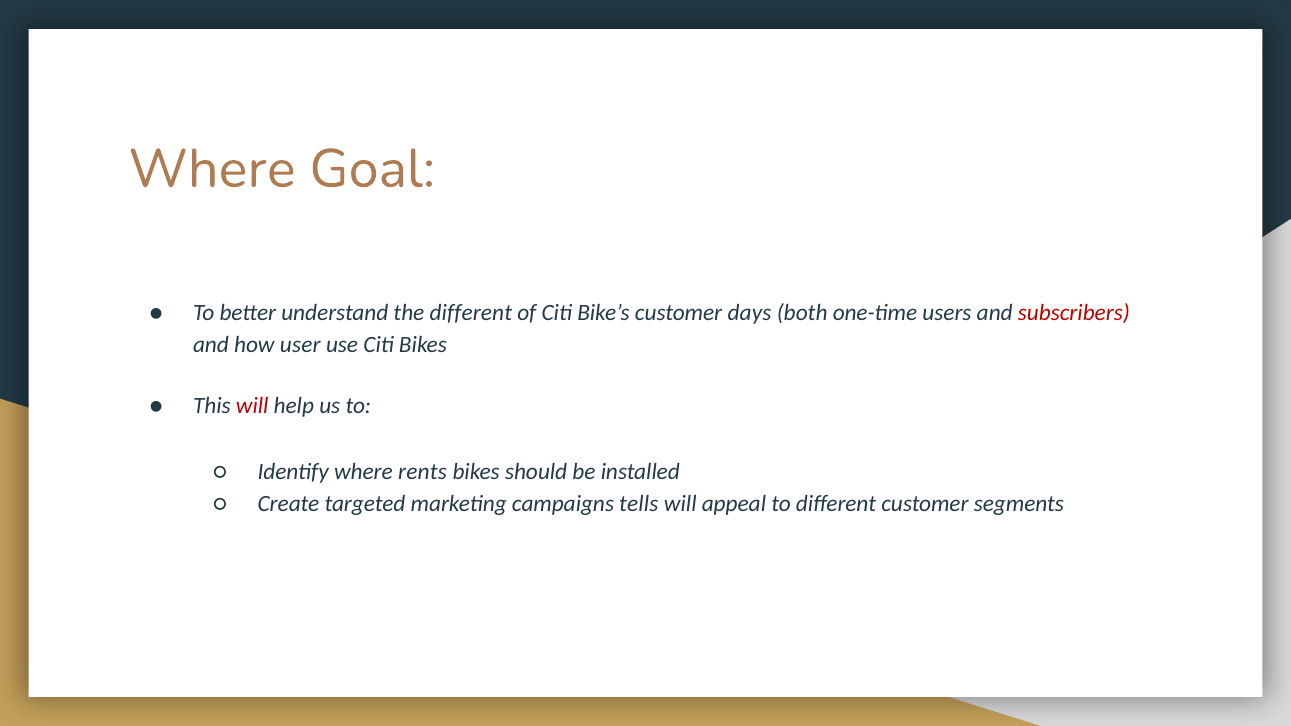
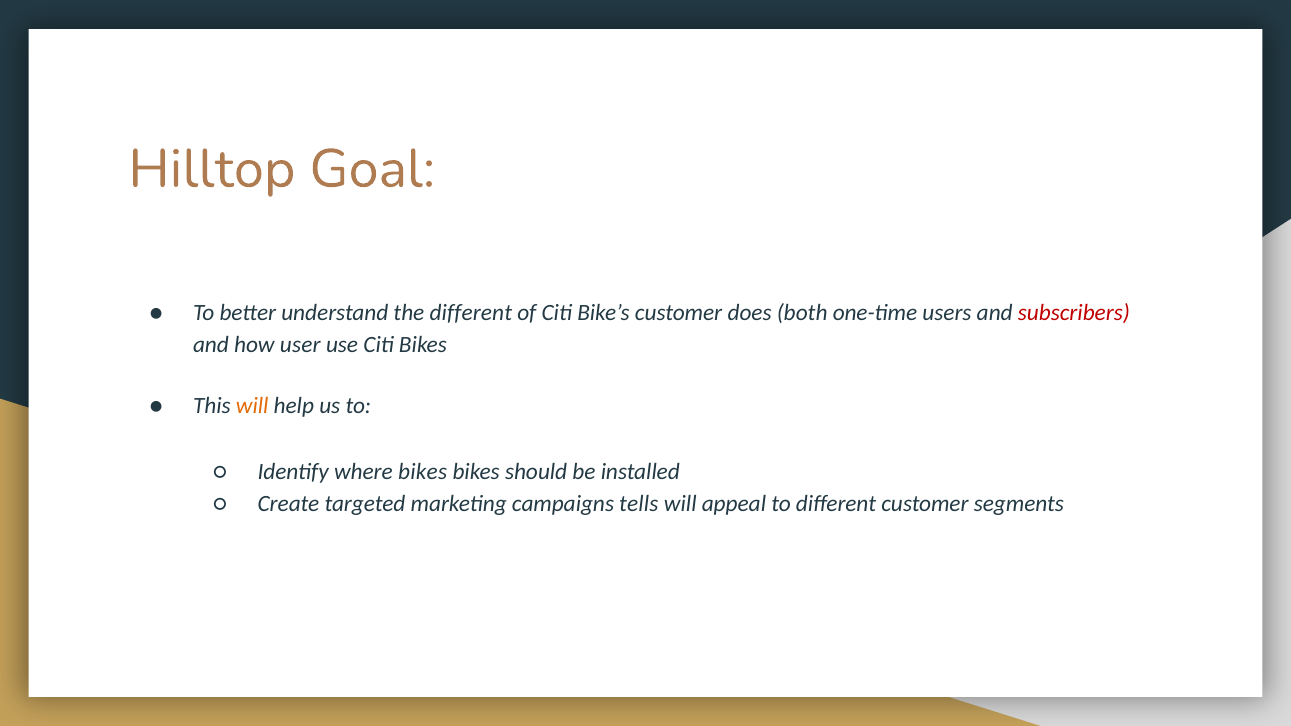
Where at (212, 169): Where -> Hilltop
days: days -> does
will at (252, 406) colour: red -> orange
where rents: rents -> bikes
